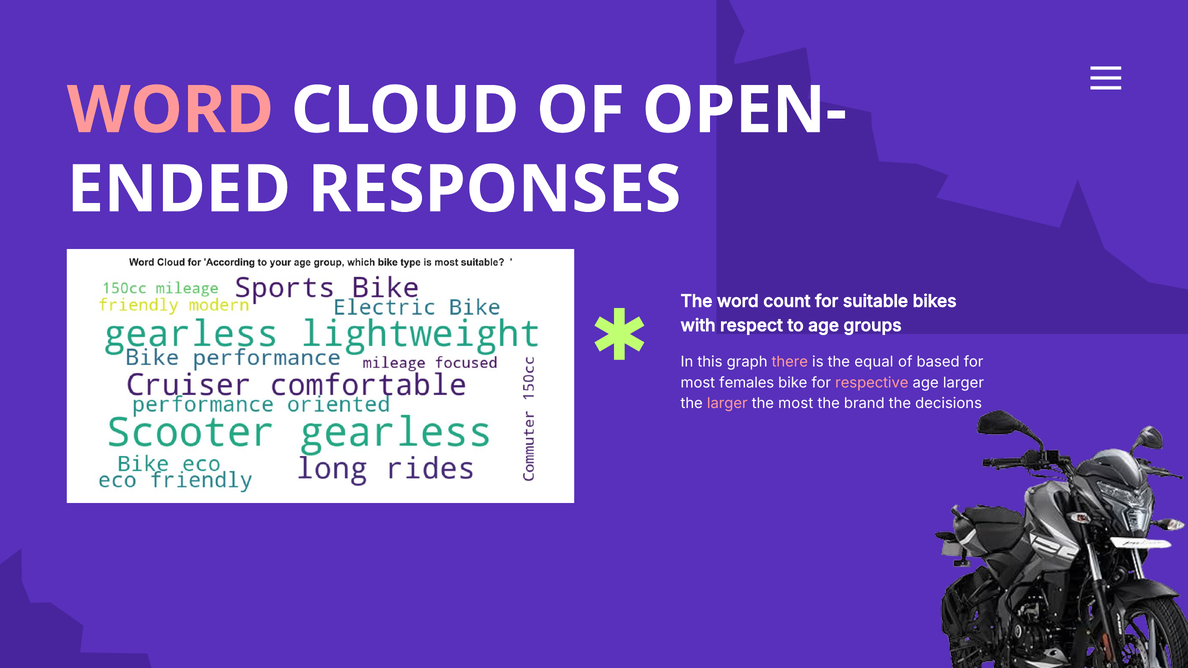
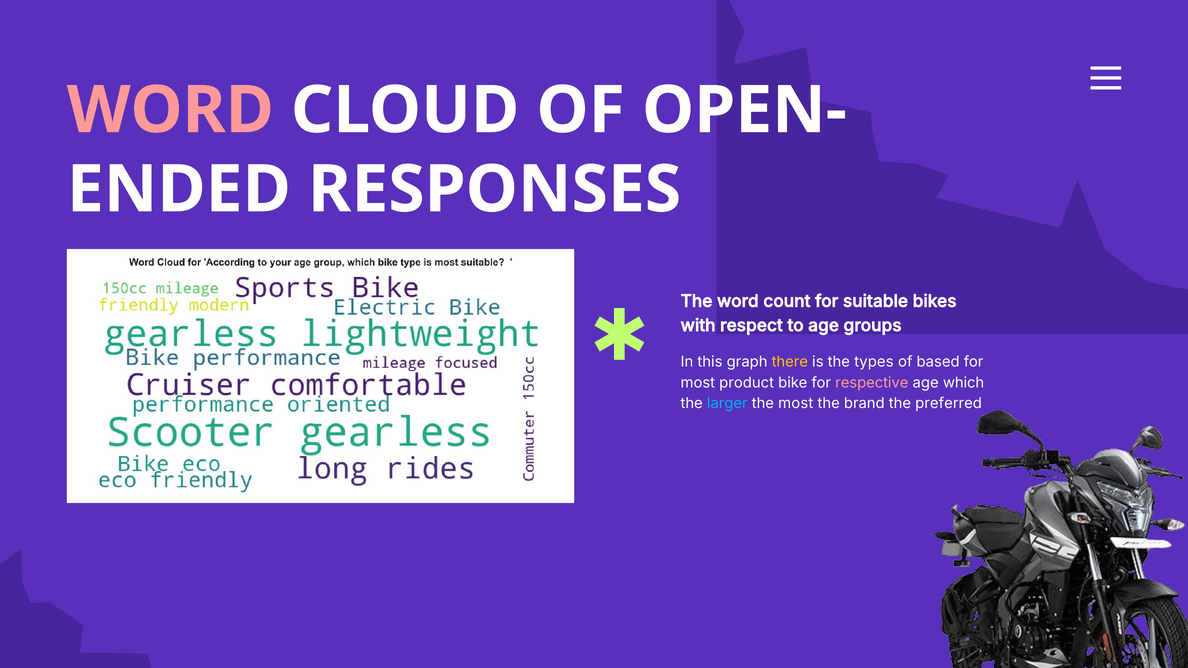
there colour: pink -> yellow
equal: equal -> types
females: females -> product
age larger: larger -> which
larger at (727, 404) colour: pink -> light blue
decisions: decisions -> preferred
